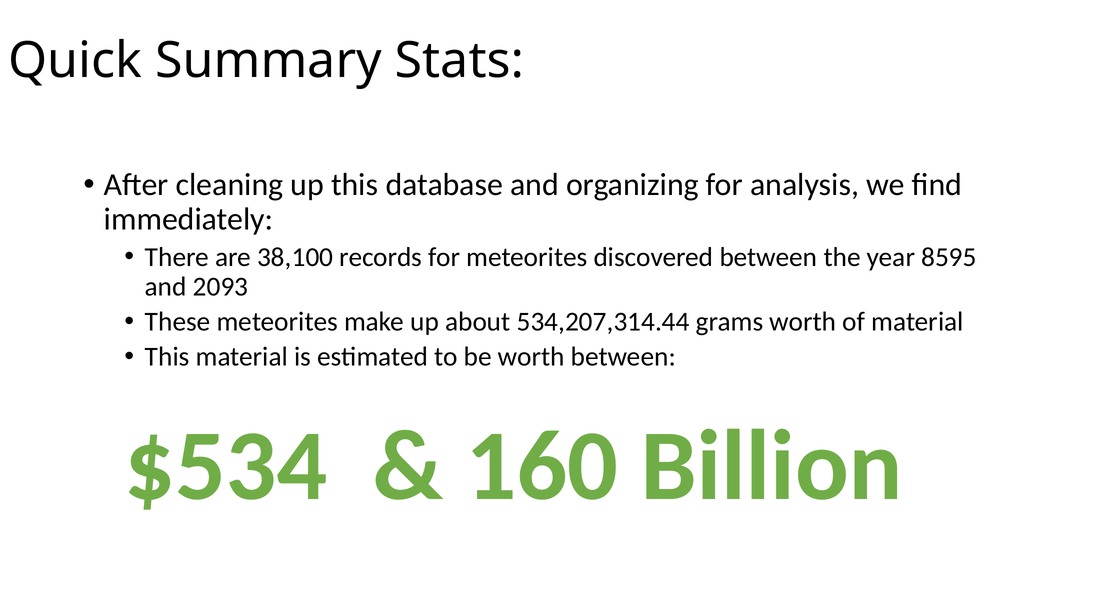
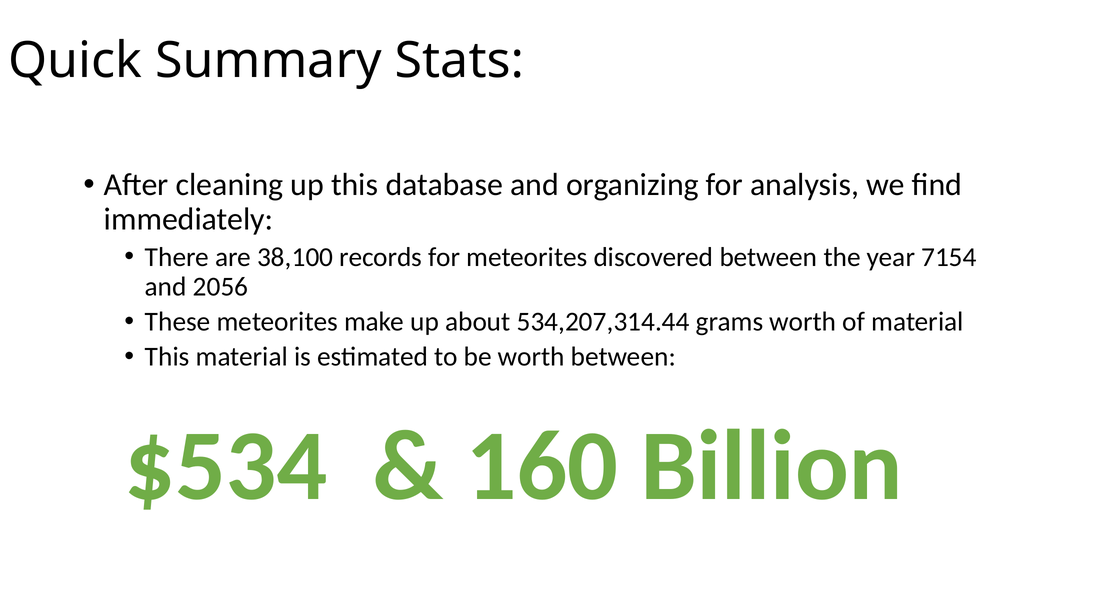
8595: 8595 -> 7154
2093: 2093 -> 2056
